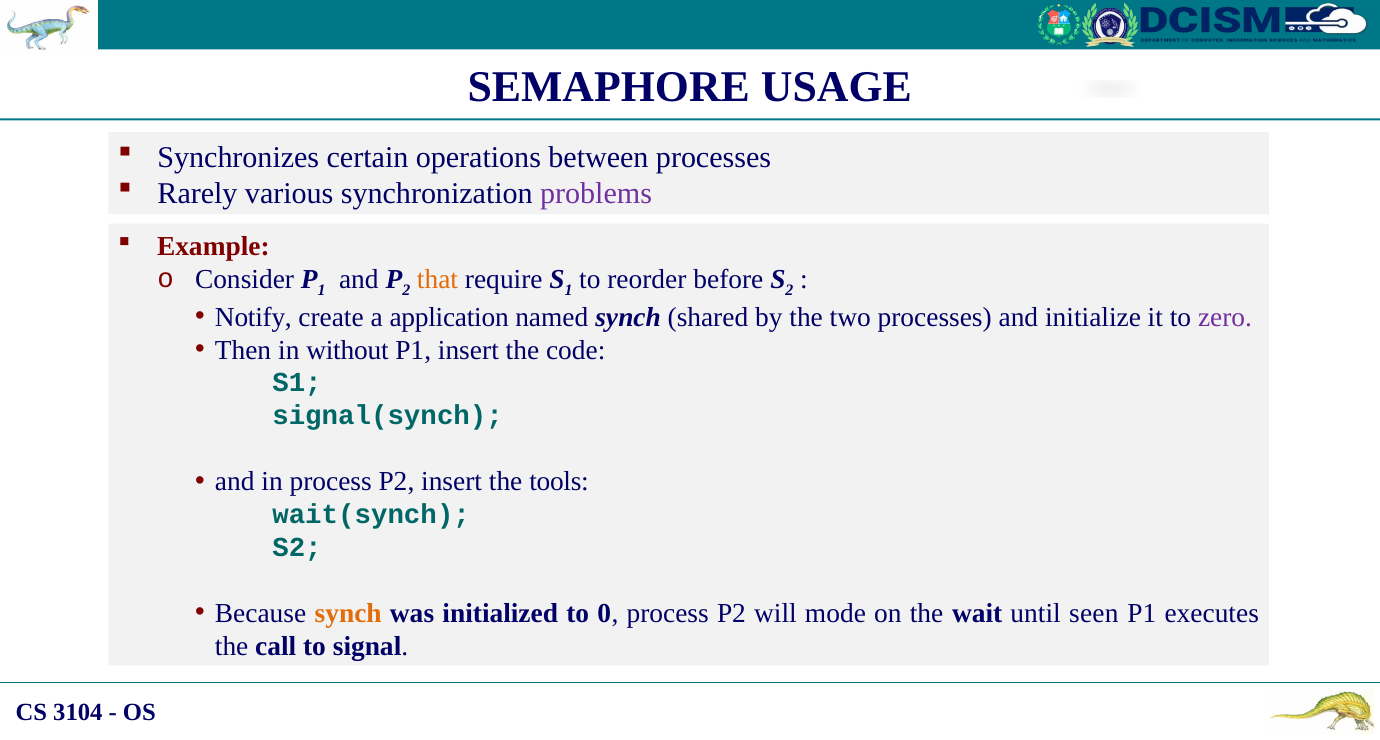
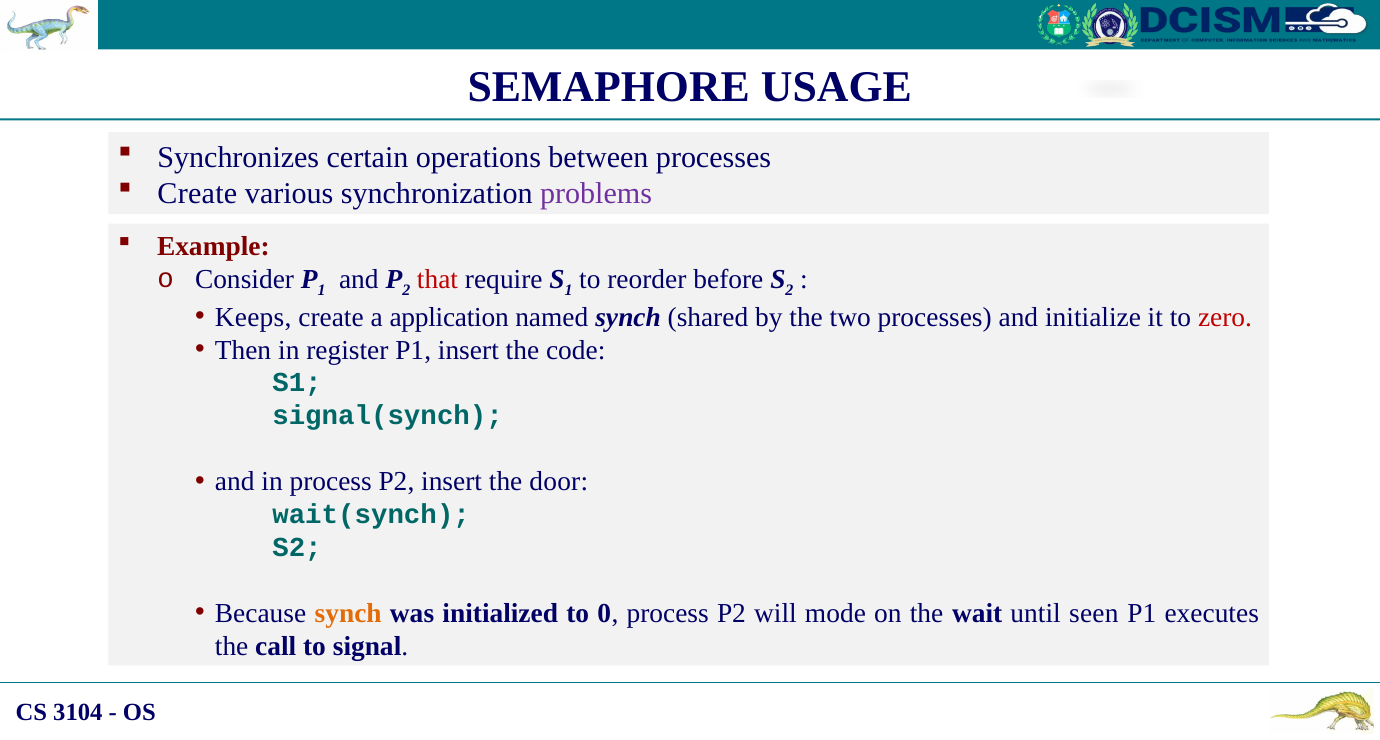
Rarely at (197, 193): Rarely -> Create
that colour: orange -> red
Notify: Notify -> Keeps
zero colour: purple -> red
without: without -> register
tools: tools -> door
